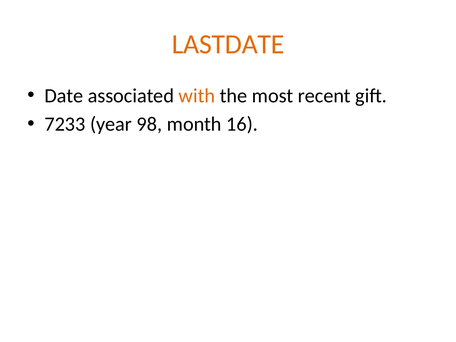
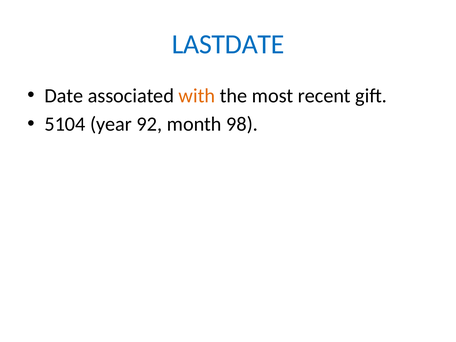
LASTDATE colour: orange -> blue
7233: 7233 -> 5104
98: 98 -> 92
16: 16 -> 98
